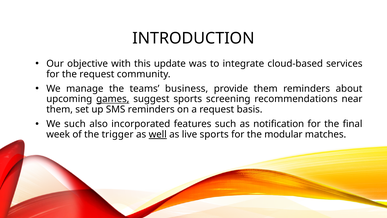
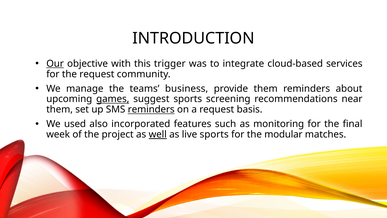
Our underline: none -> present
update: update -> trigger
reminders at (151, 109) underline: none -> present
We such: such -> used
notification: notification -> monitoring
trigger: trigger -> project
